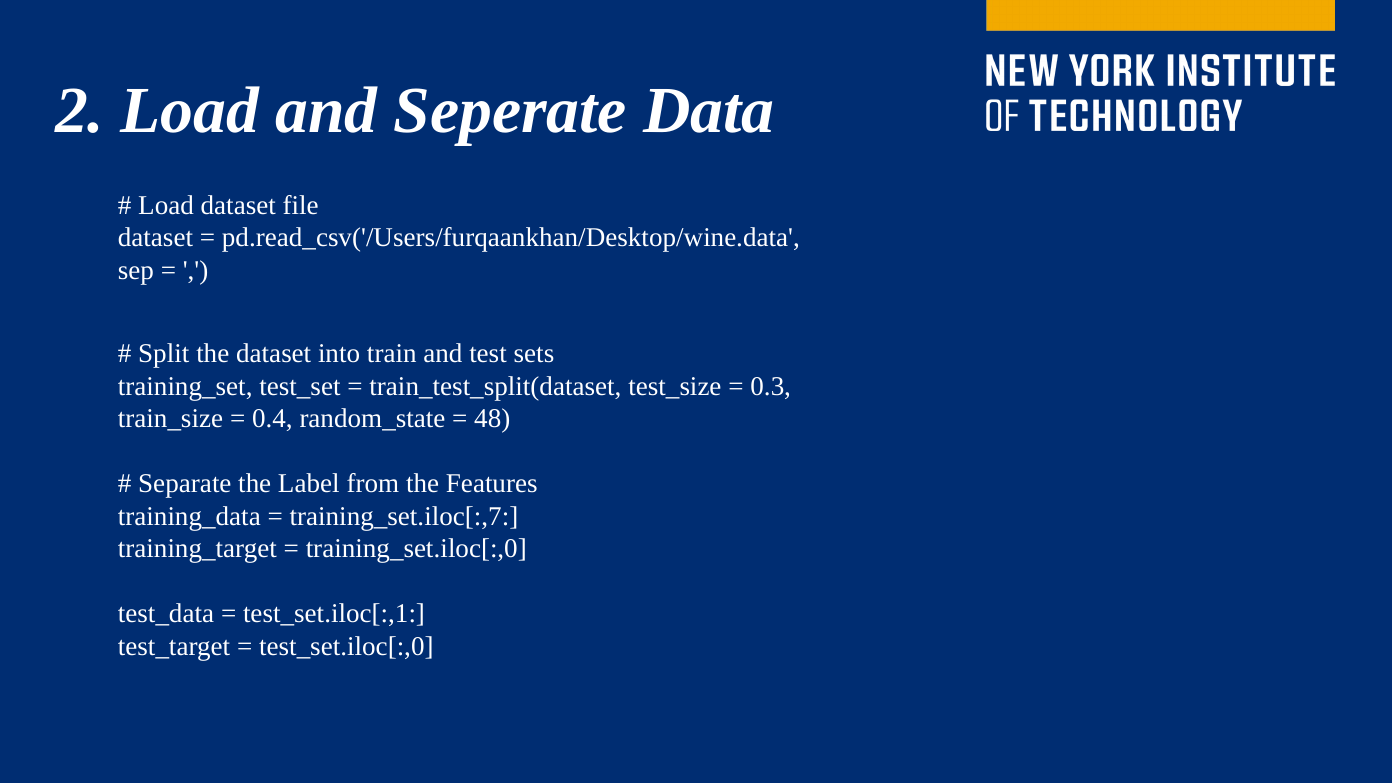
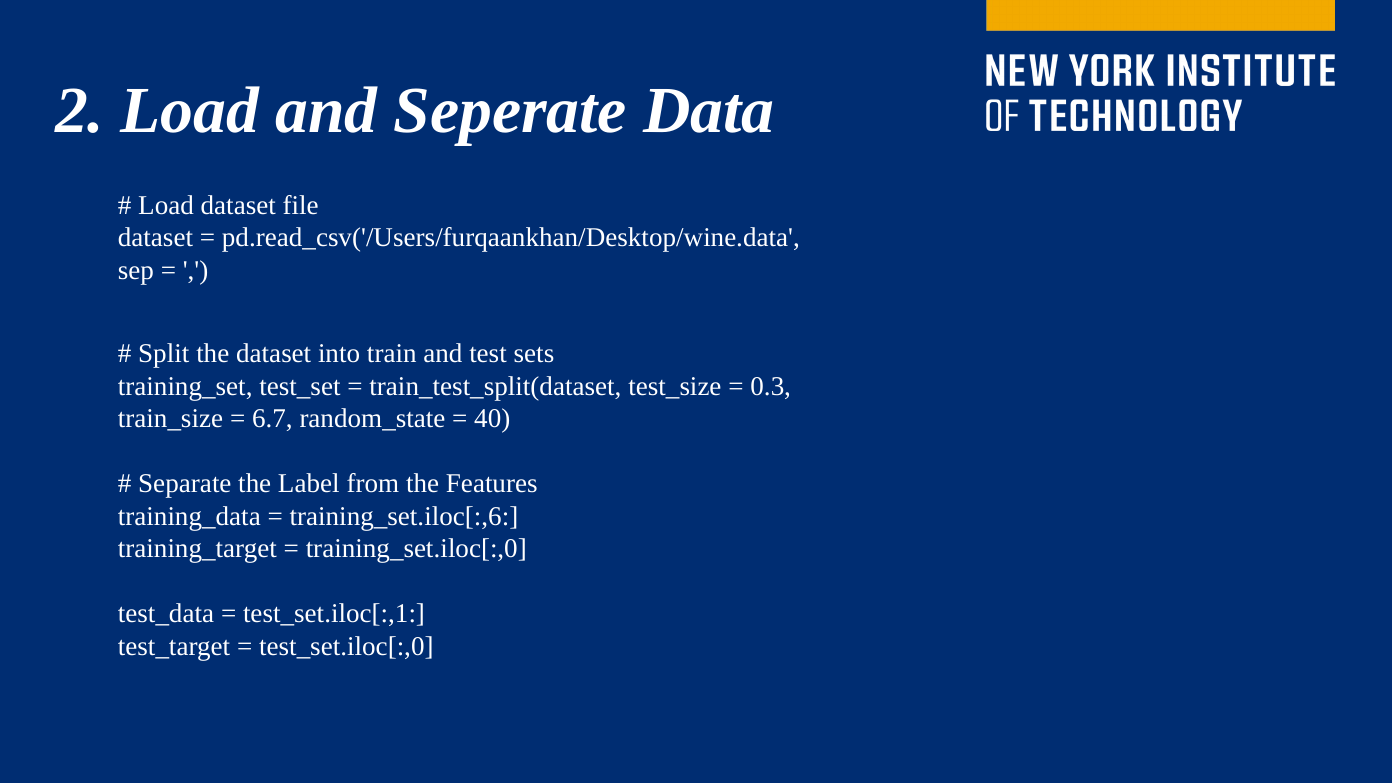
0.4: 0.4 -> 6.7
48: 48 -> 40
training_set.iloc[:,7: training_set.iloc[:,7 -> training_set.iloc[:,6
